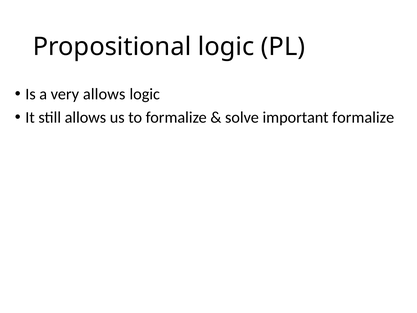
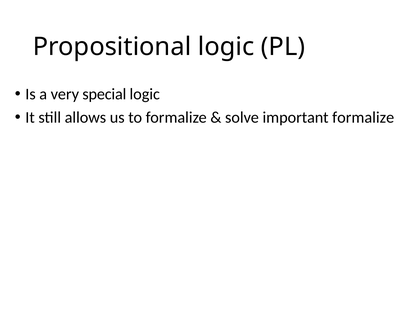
very allows: allows -> special
